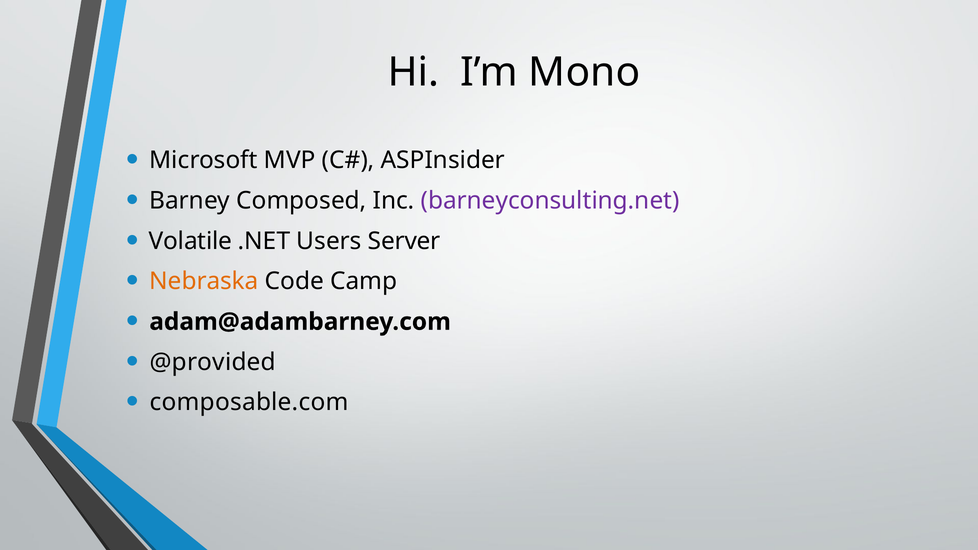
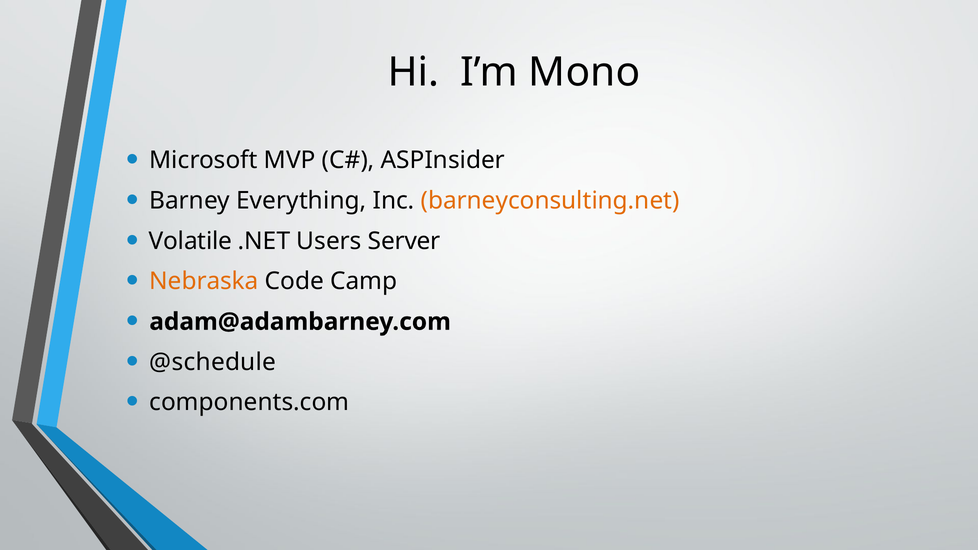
Composed: Composed -> Everything
barneyconsulting.net colour: purple -> orange
@provided: @provided -> @schedule
composable.com: composable.com -> components.com
